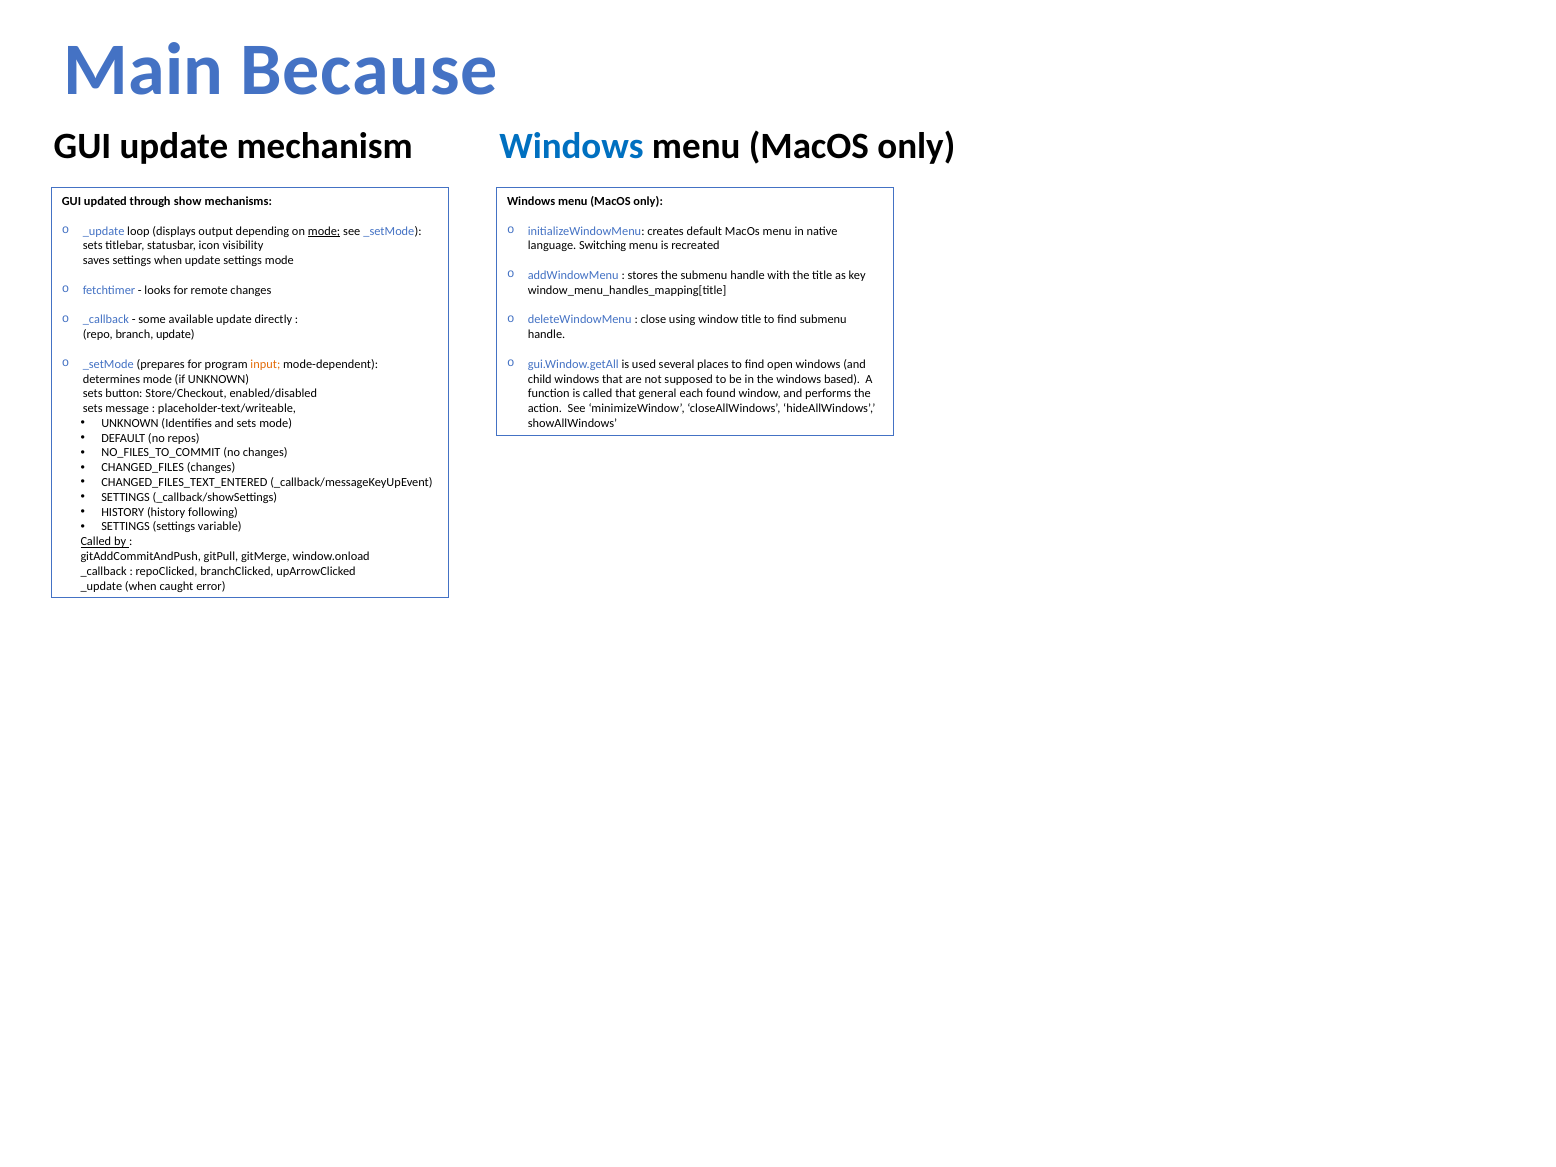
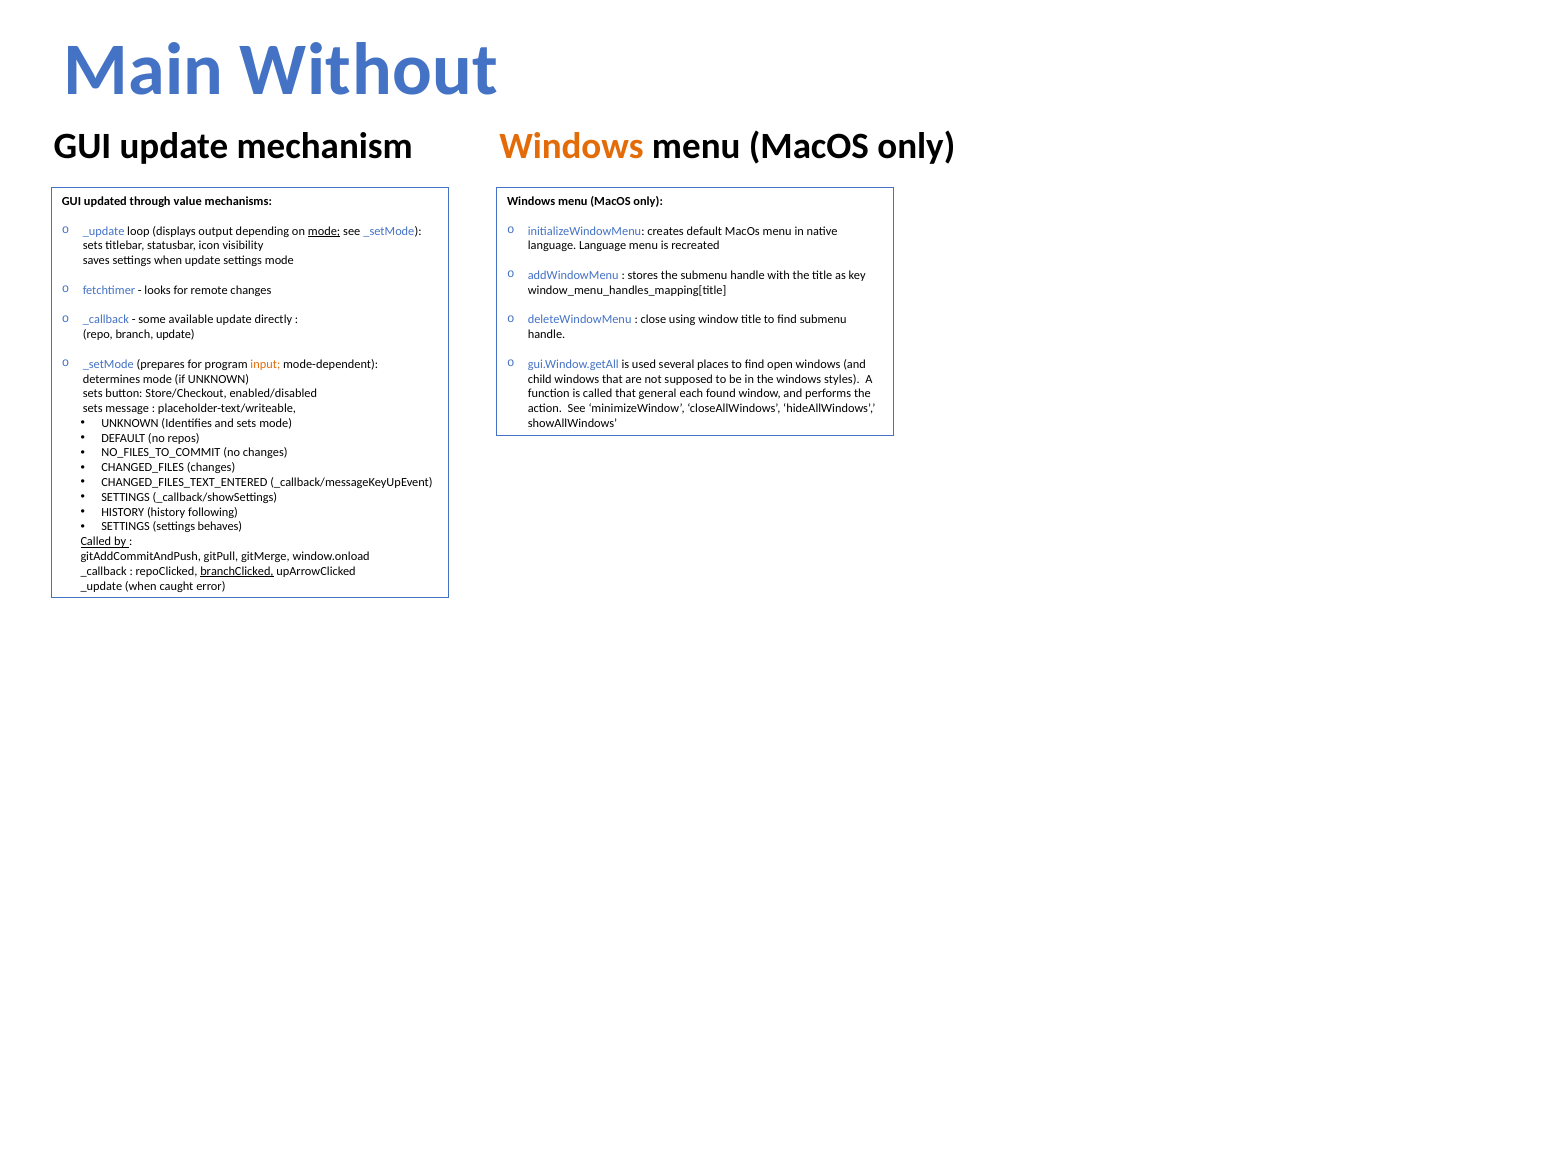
Because: Because -> Without
Windows at (571, 146) colour: blue -> orange
show: show -> value
language Switching: Switching -> Language
based: based -> styles
variable: variable -> behaves
branchClicked underline: none -> present
